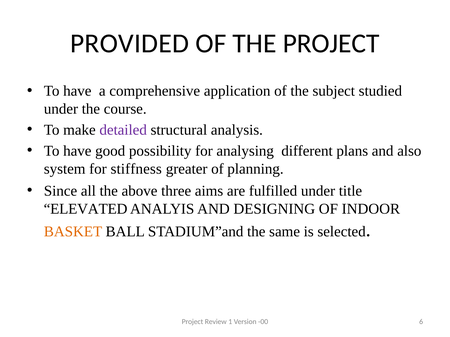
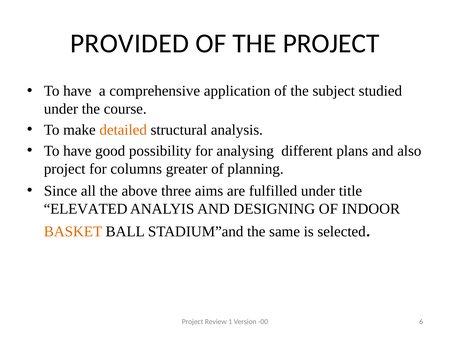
detailed colour: purple -> orange
system at (65, 169): system -> project
stiffness: stiffness -> columns
